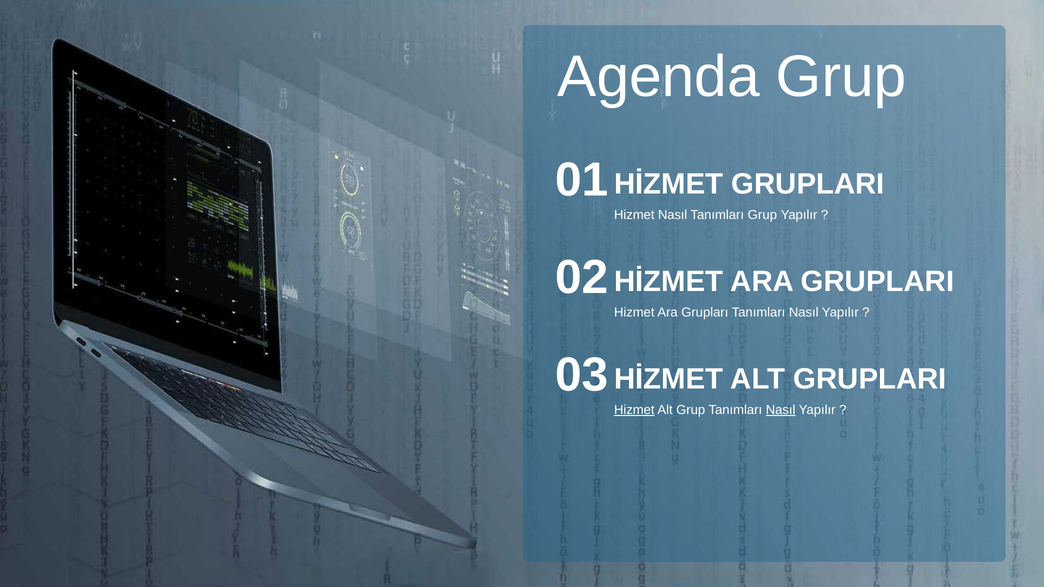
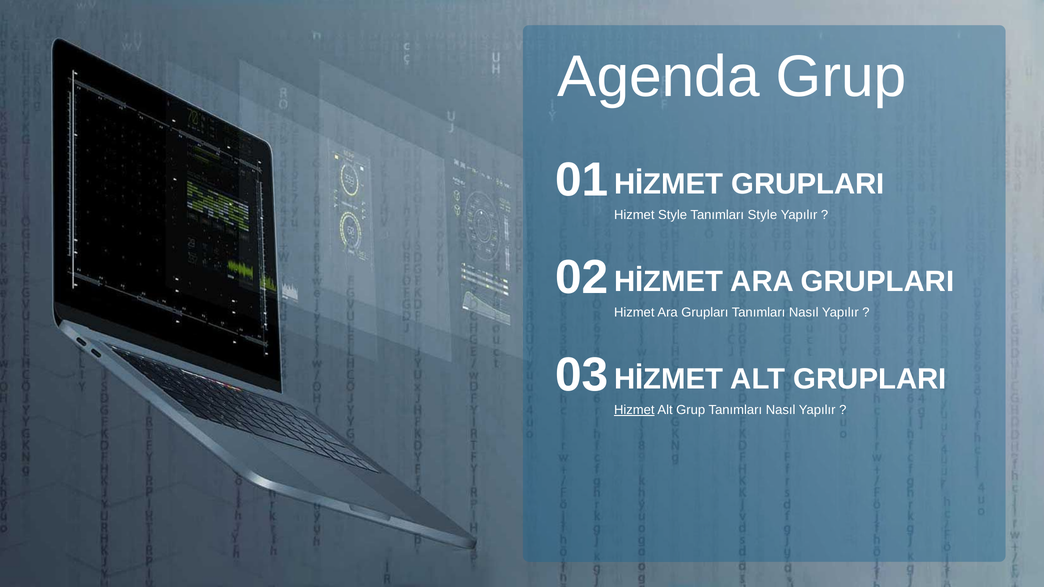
Hizmet Nasıl: Nasıl -> Style
Tanımları Grup: Grup -> Style
Nasıl at (781, 410) underline: present -> none
